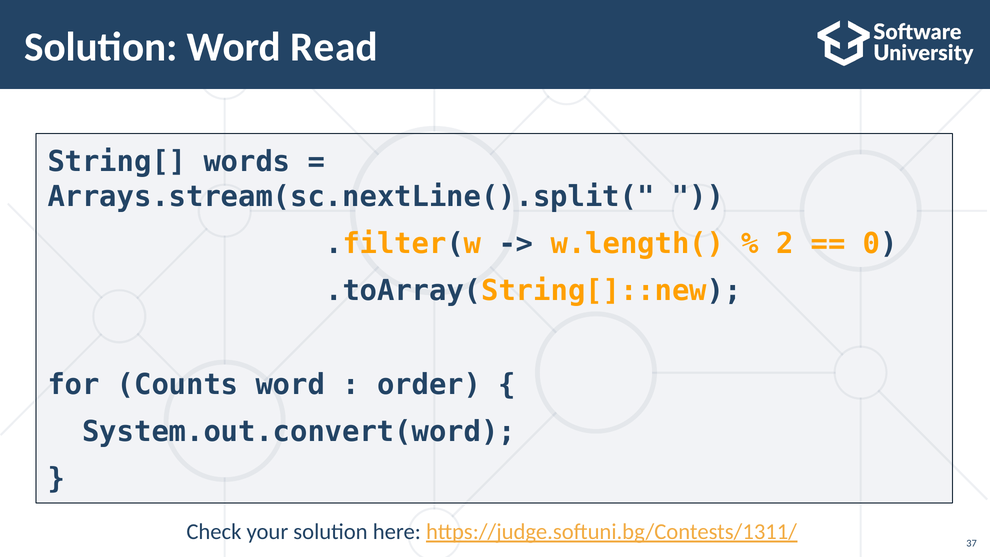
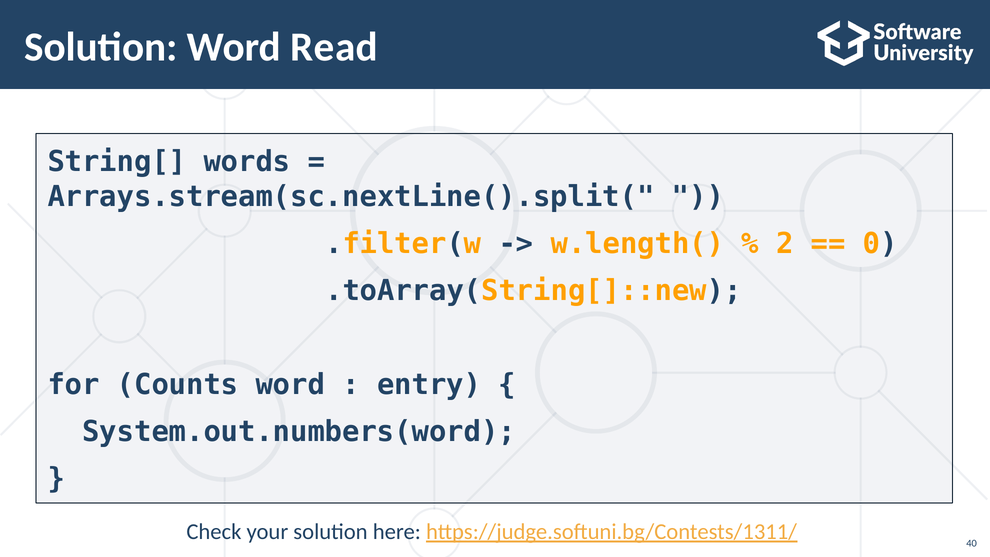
order: order -> entry
System.out.convert(word: System.out.convert(word -> System.out.numbers(word
37: 37 -> 40
